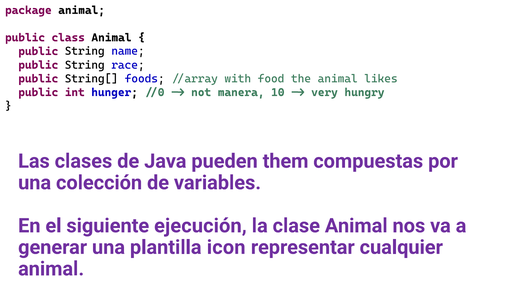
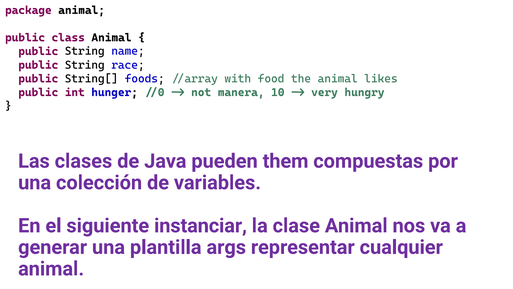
ejecución: ejecución -> instanciar
icon: icon -> args
